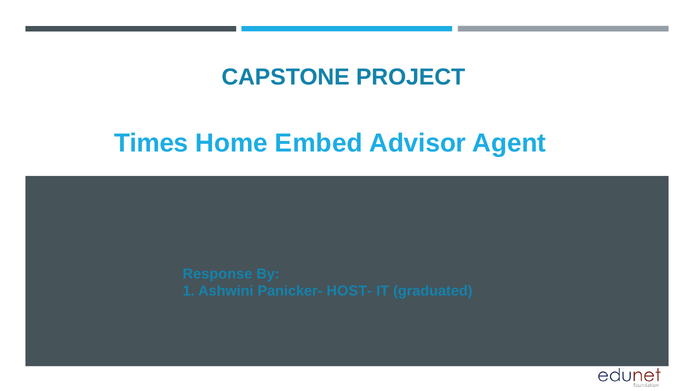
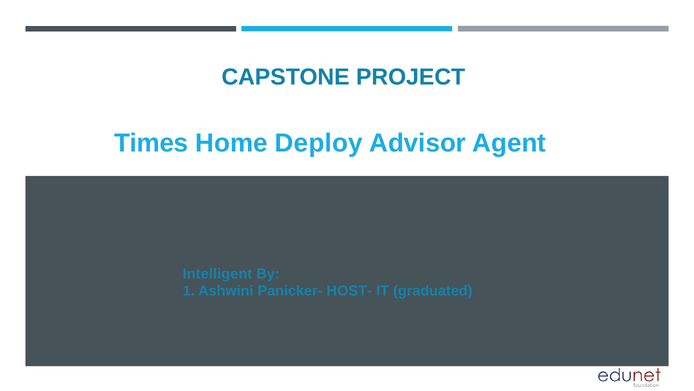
Embed: Embed -> Deploy
Response: Response -> Intelligent
